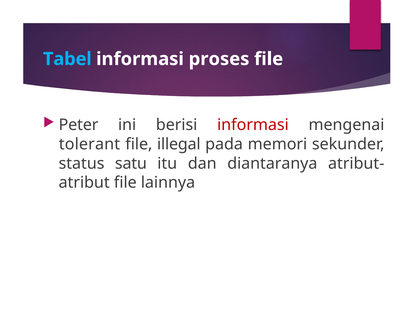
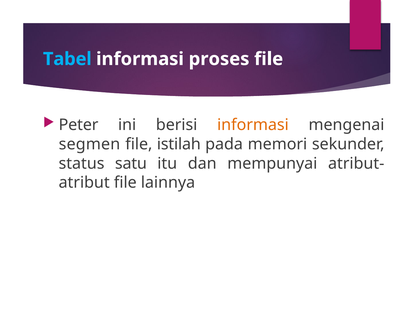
informasi at (253, 125) colour: red -> orange
tolerant: tolerant -> segmen
illegal: illegal -> istilah
diantaranya: diantaranya -> mempunyai
